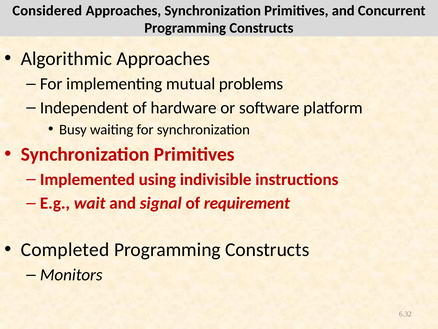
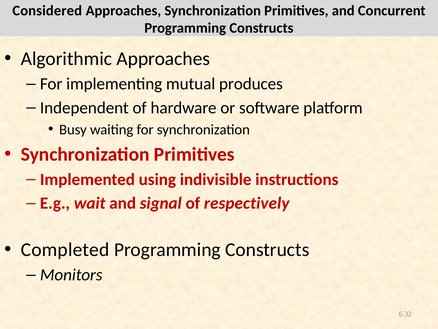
problems: problems -> produces
requirement: requirement -> respectively
